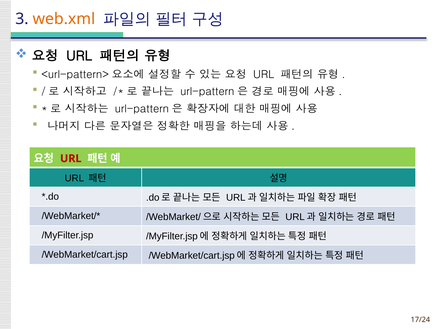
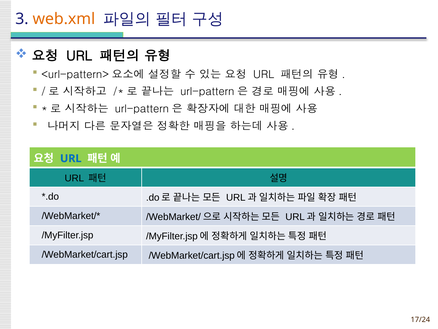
URL at (71, 158) colour: red -> blue
